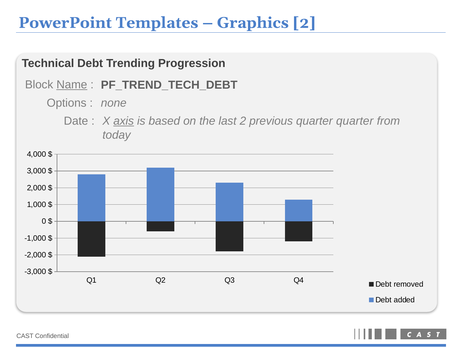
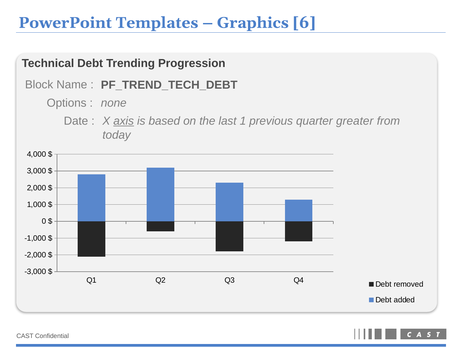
Graphics 2: 2 -> 6
Name underline: present -> none
last 2: 2 -> 1
quarter quarter: quarter -> greater
